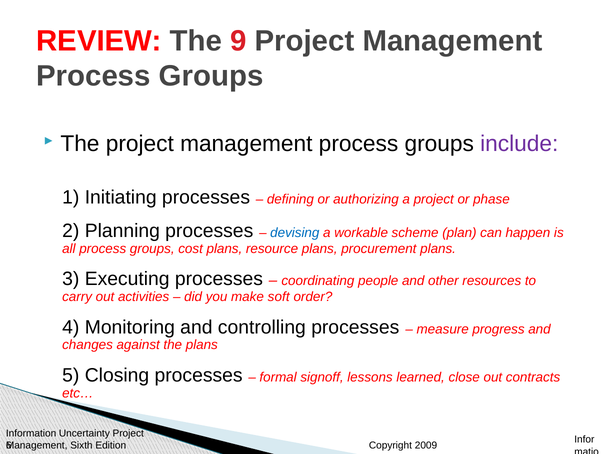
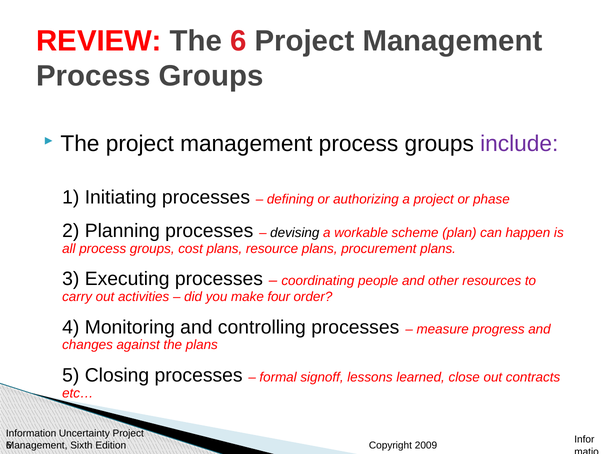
The 9: 9 -> 6
devising colour: blue -> black
soft: soft -> four
